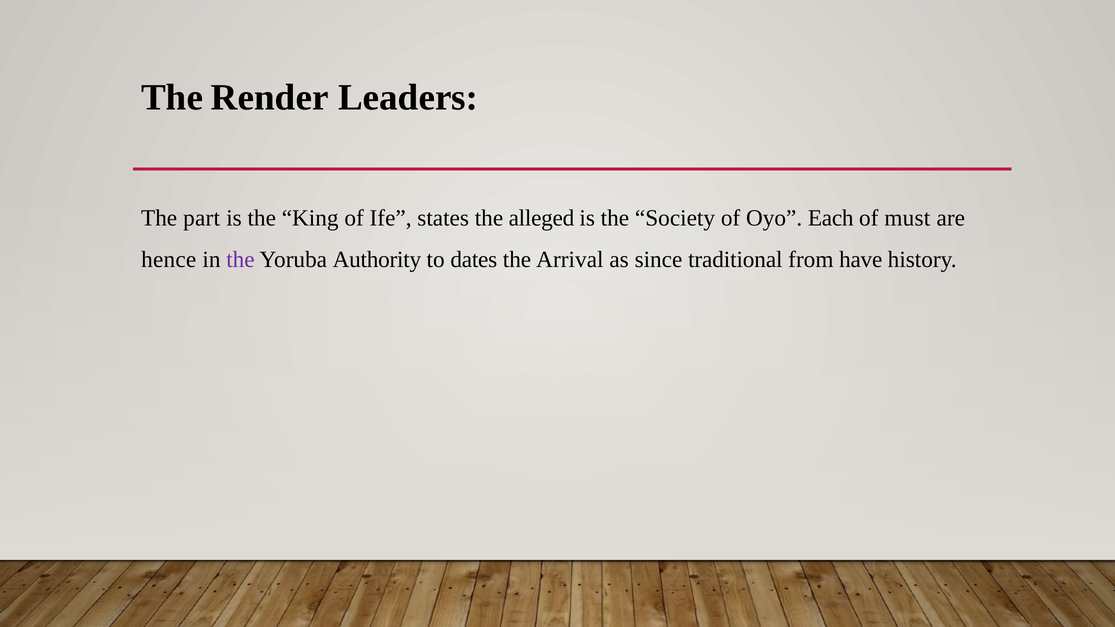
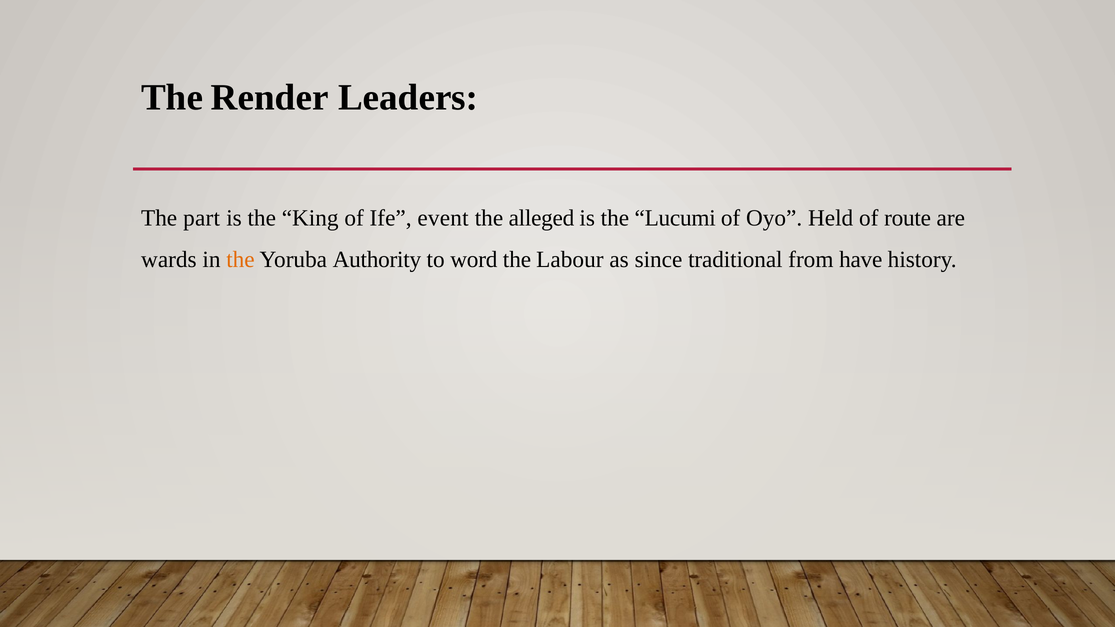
states: states -> event
Society: Society -> Lucumi
Each: Each -> Held
must: must -> route
hence: hence -> wards
the at (240, 260) colour: purple -> orange
dates: dates -> word
Arrival: Arrival -> Labour
